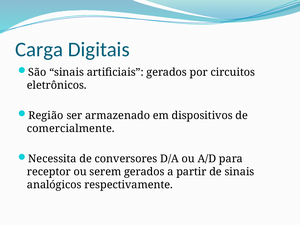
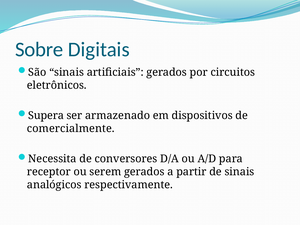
Carga: Carga -> Sobre
Região: Região -> Supera
